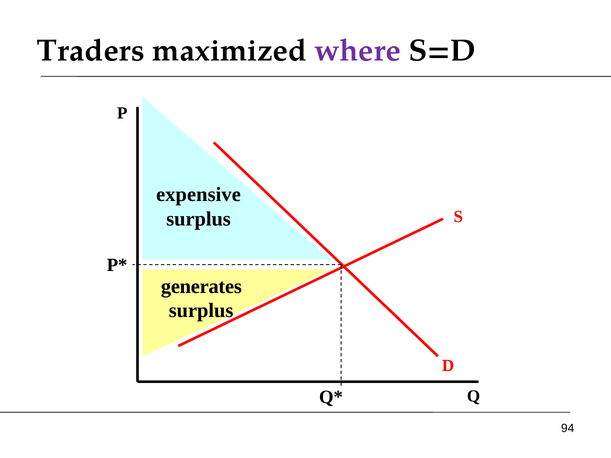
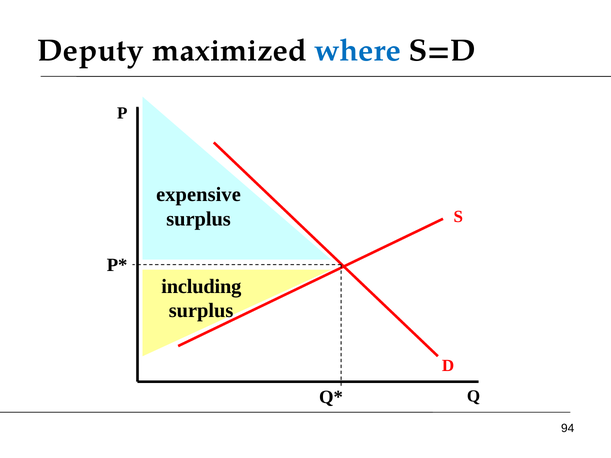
Traders: Traders -> Deputy
where colour: purple -> blue
generates: generates -> including
